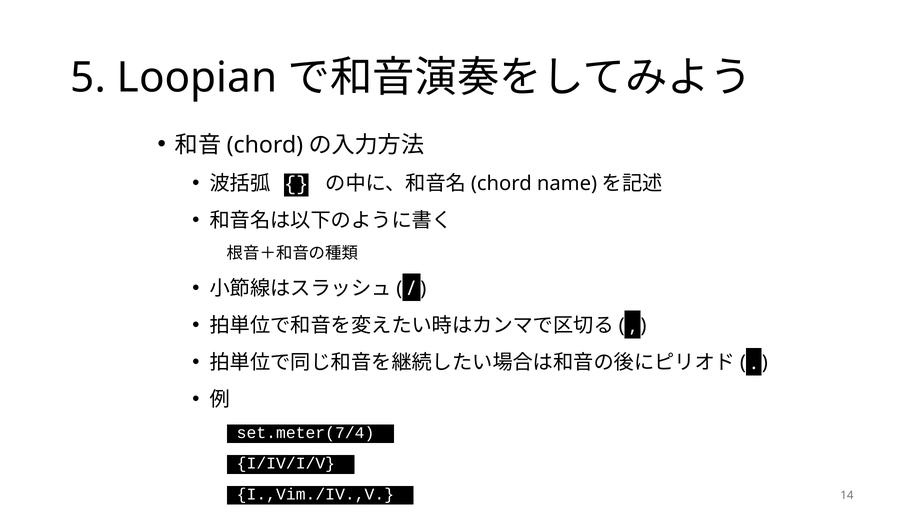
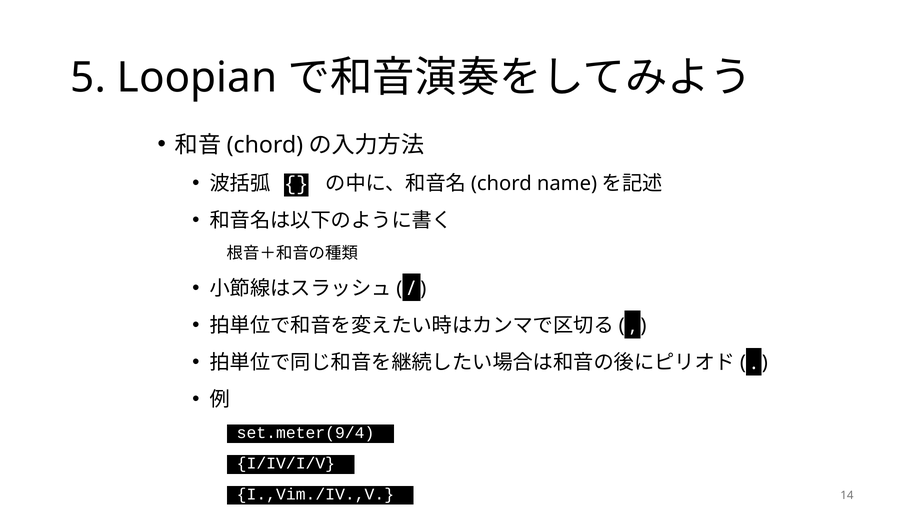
set.meter(7/4: set.meter(7/4 -> set.meter(9/4
